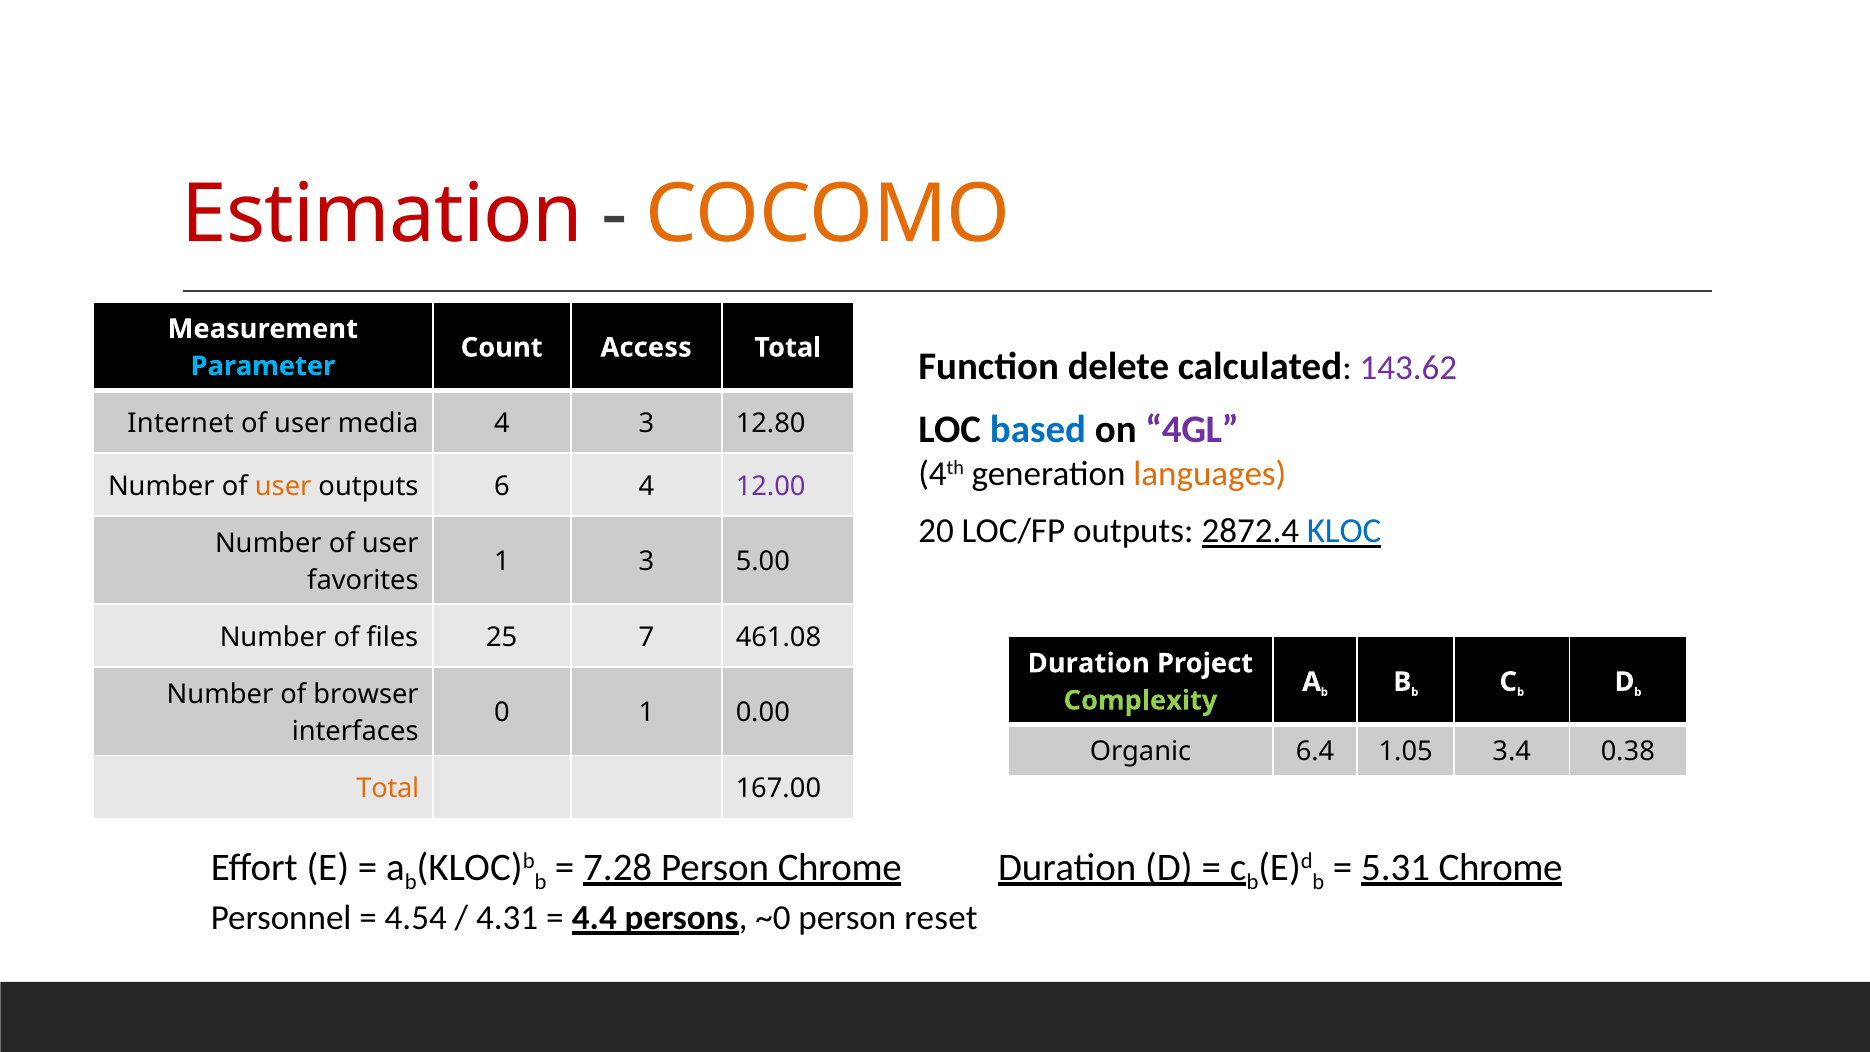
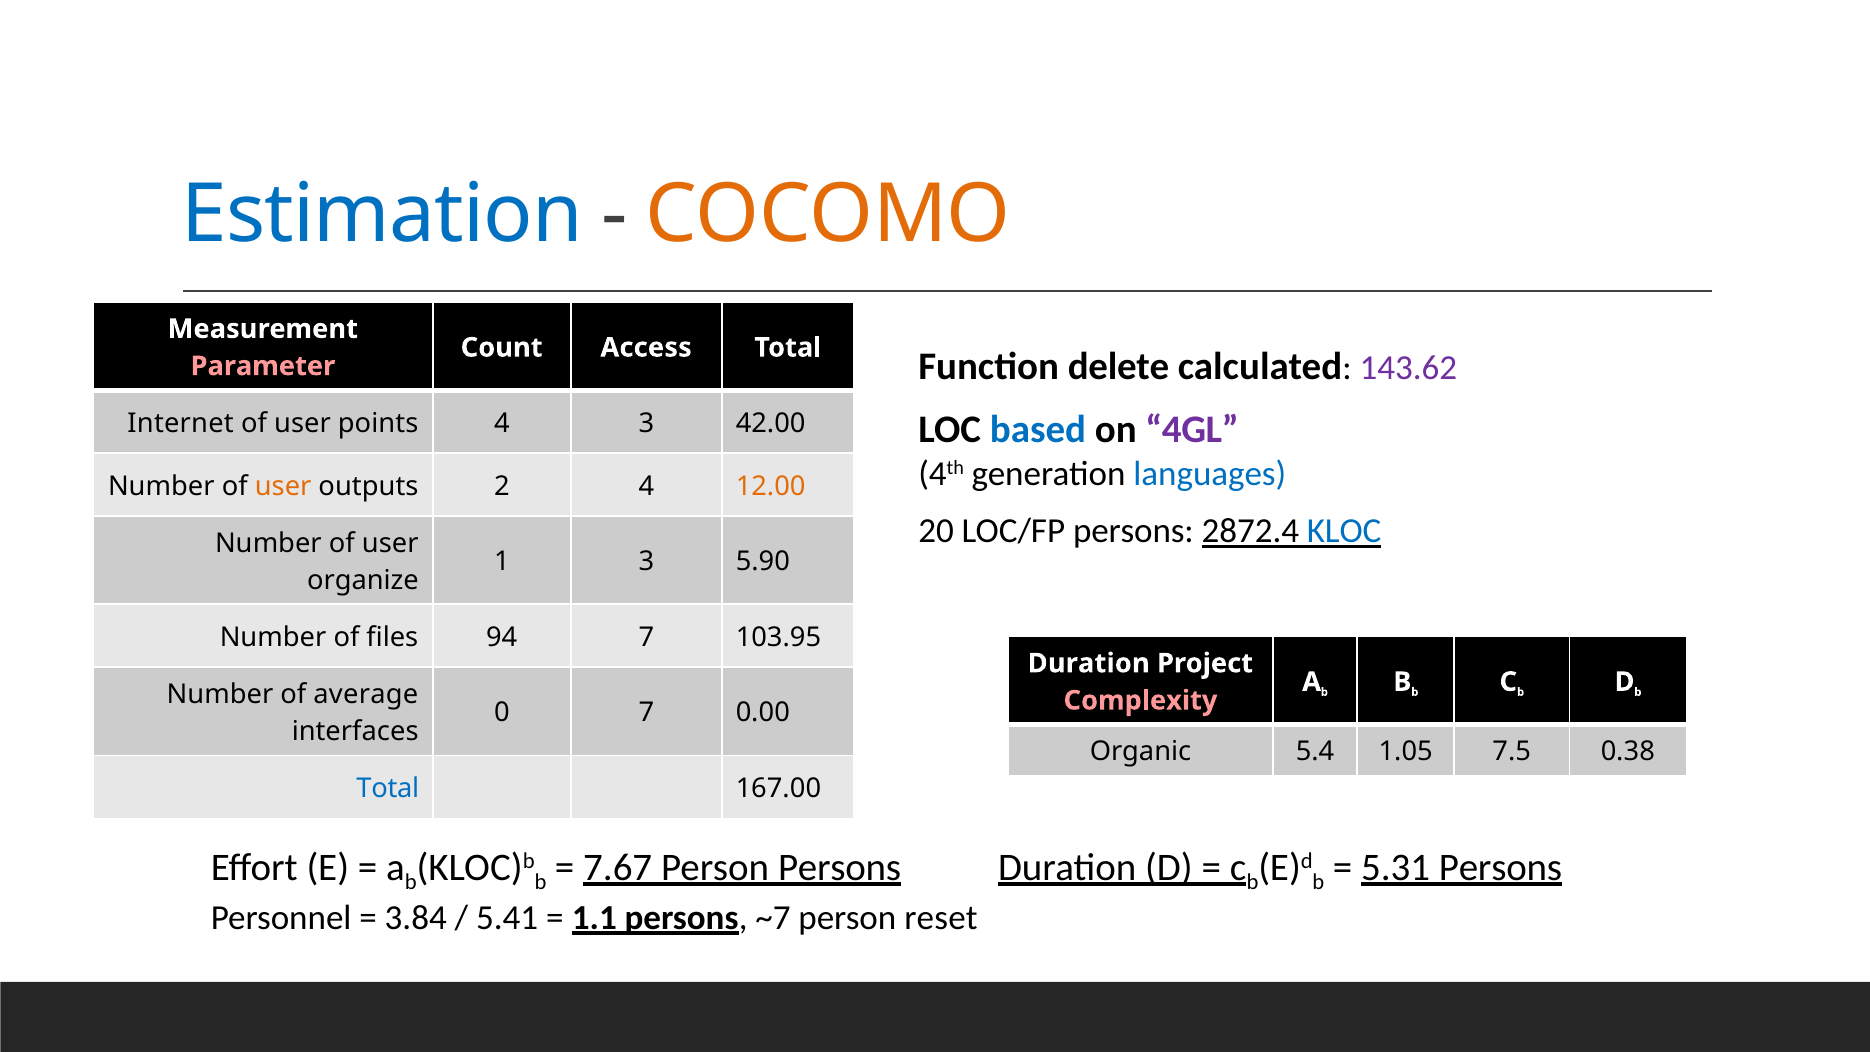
Estimation colour: red -> blue
Parameter colour: light blue -> pink
media: media -> points
12.80: 12.80 -> 42.00
languages colour: orange -> blue
6: 6 -> 2
12.00 colour: purple -> orange
LOC/FP outputs: outputs -> persons
5.00: 5.00 -> 5.90
favorites: favorites -> organize
25: 25 -> 94
461.08: 461.08 -> 103.95
browser: browser -> average
Complexity colour: light green -> pink
0 1: 1 -> 7
6.4: 6.4 -> 5.4
3.4: 3.4 -> 7.5
Total at (388, 788) colour: orange -> blue
7.28: 7.28 -> 7.67
Person Chrome: Chrome -> Persons
5.31 Chrome: Chrome -> Persons
4.54: 4.54 -> 3.84
4.31: 4.31 -> 5.41
4.4: 4.4 -> 1.1
~0: ~0 -> ~7
